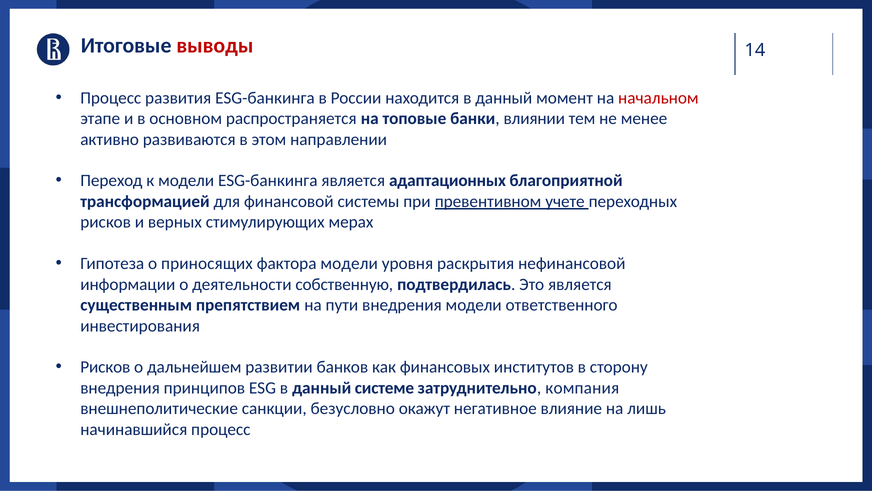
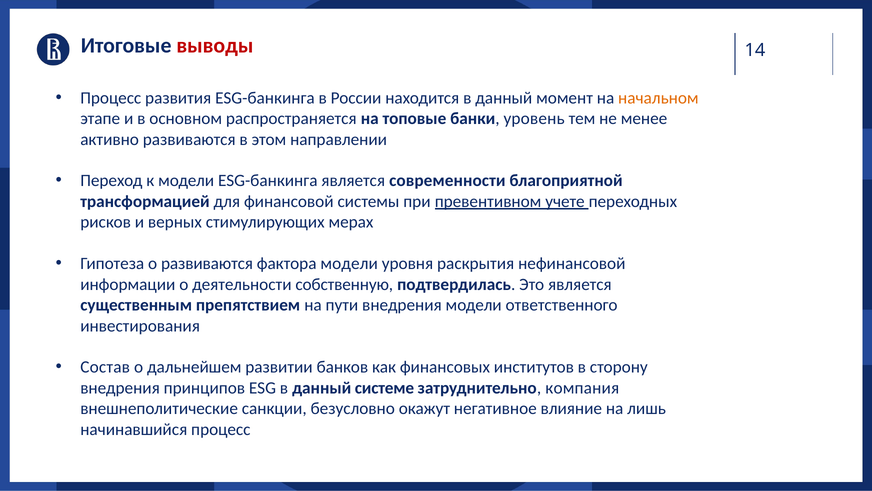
начальном colour: red -> orange
влиянии: влиянии -> уровень
адаптационных: адаптационных -> современности
о приносящих: приносящих -> развиваются
Рисков at (105, 367): Рисков -> Состав
